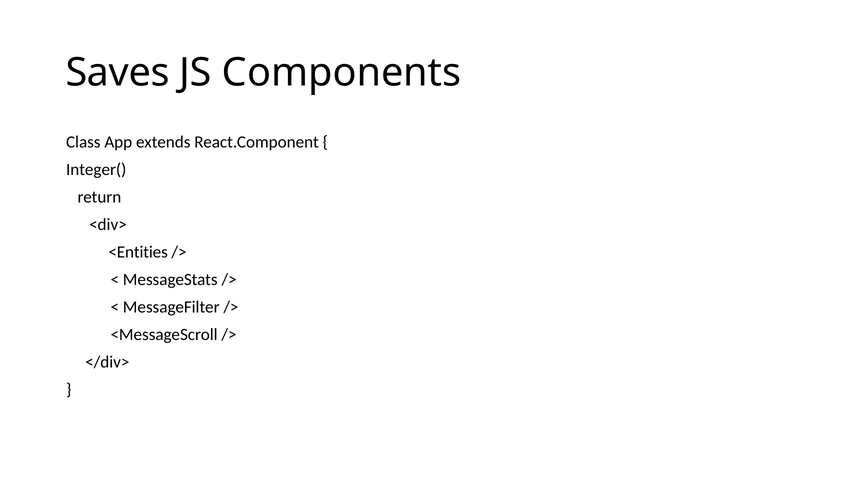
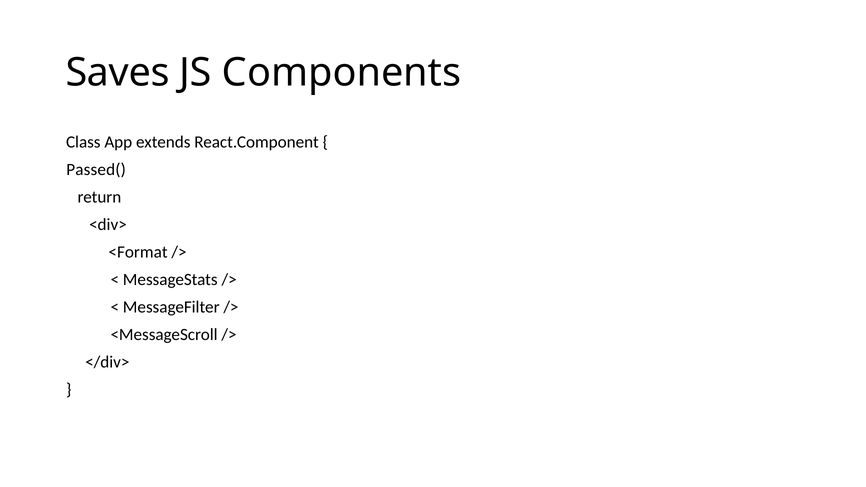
Integer(: Integer( -> Passed(
<Entities: <Entities -> <Format
